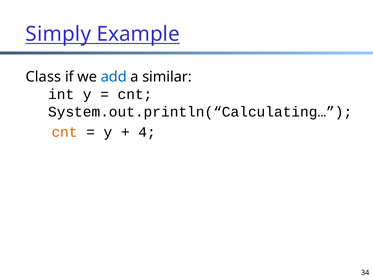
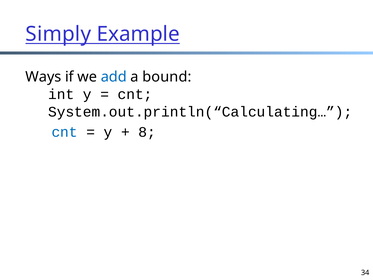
Class: Class -> Ways
similar: similar -> bound
cnt at (65, 132) colour: orange -> blue
4: 4 -> 8
